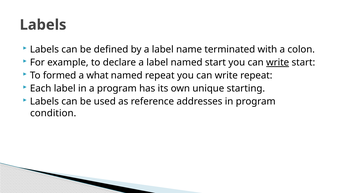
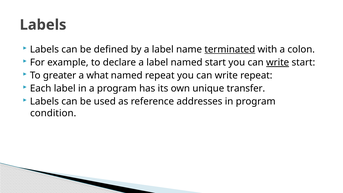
terminated underline: none -> present
formed: formed -> greater
starting: starting -> transfer
